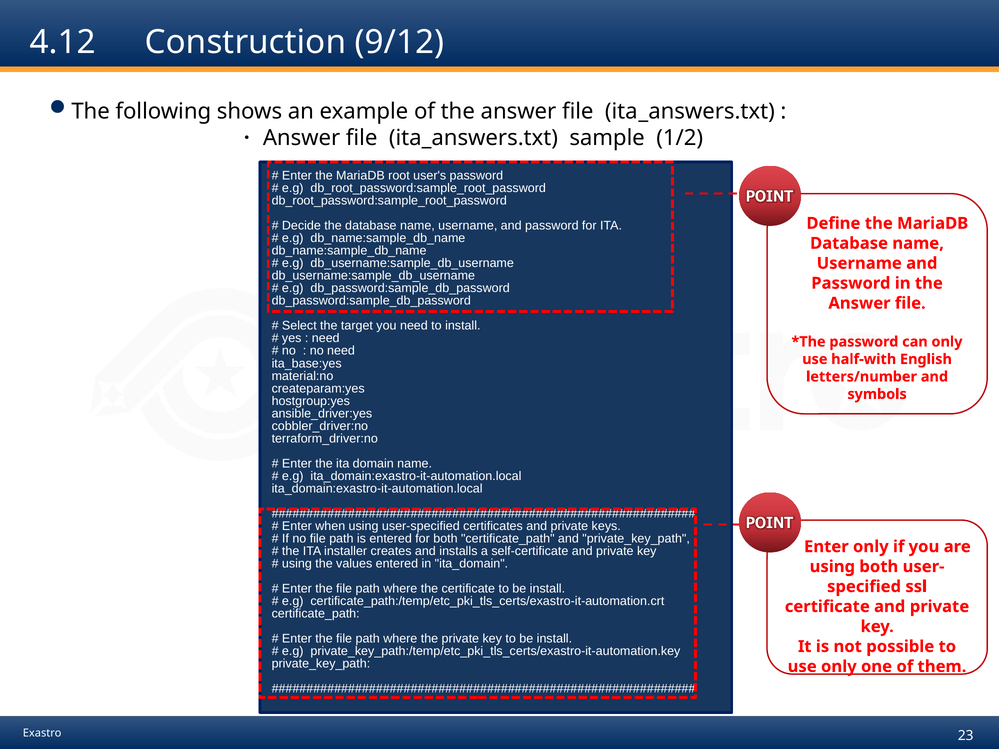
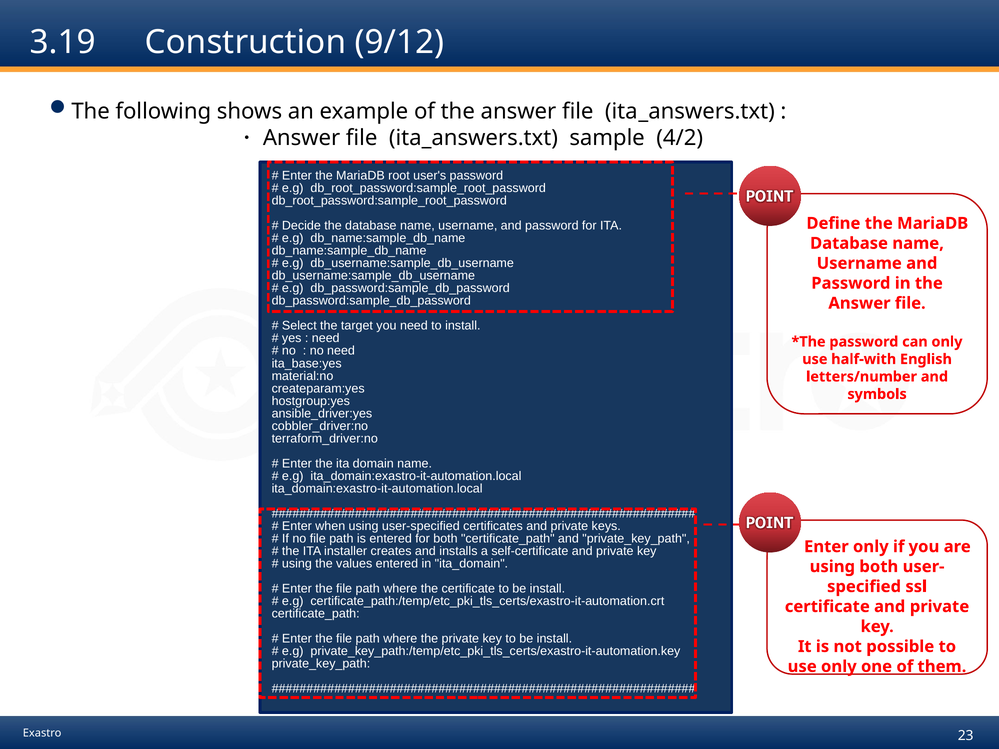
4.12: 4.12 -> 3.19
1/2: 1/2 -> 4/2
